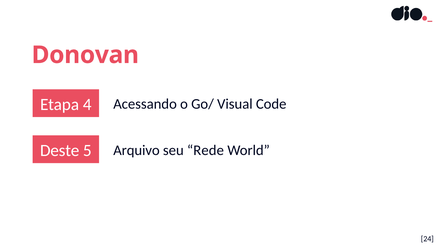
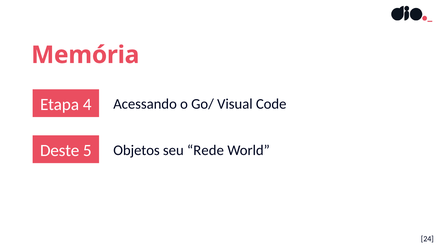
Donovan: Donovan -> Memória
Arquivo: Arquivo -> Objetos
